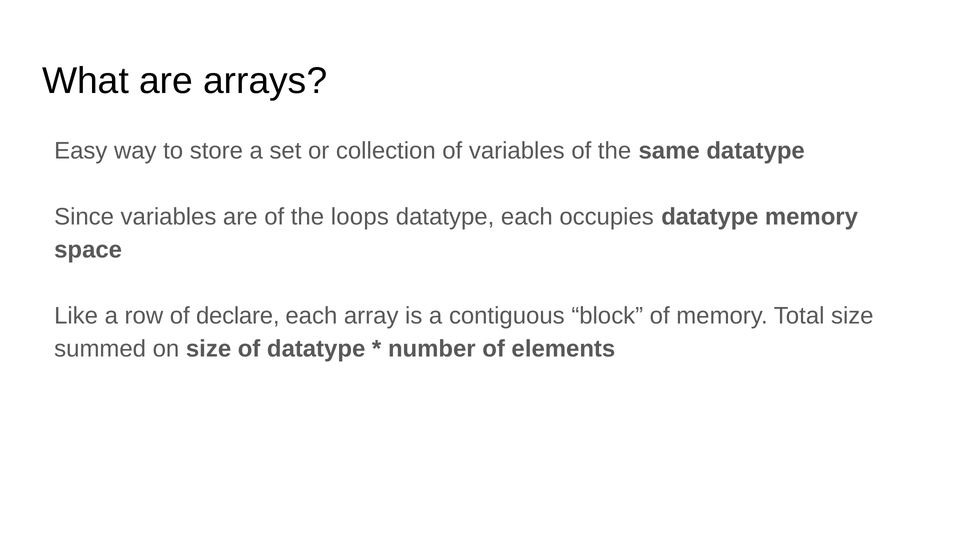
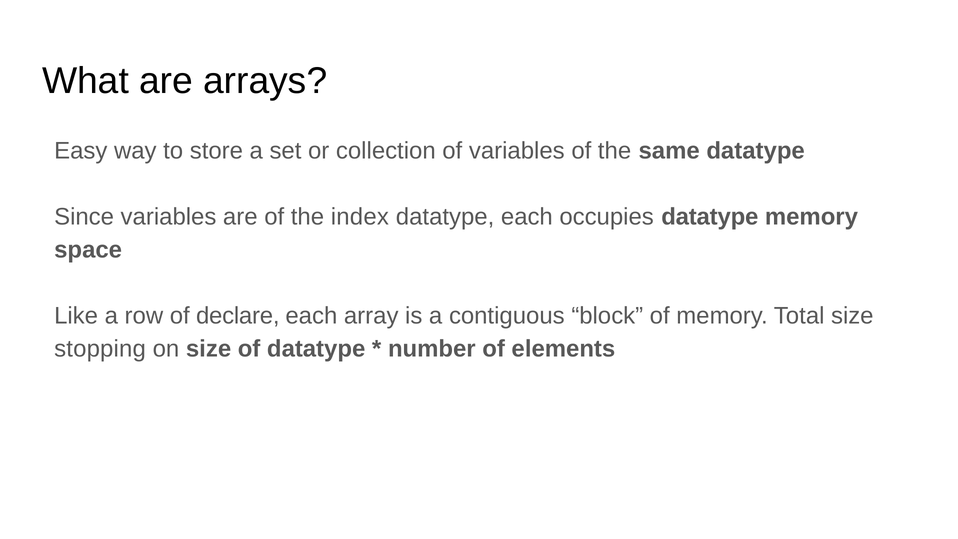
loops: loops -> index
summed: summed -> stopping
